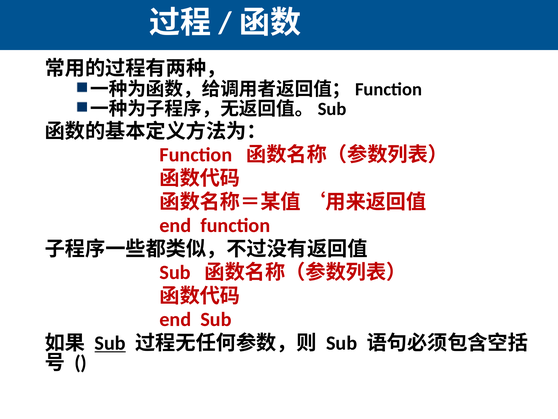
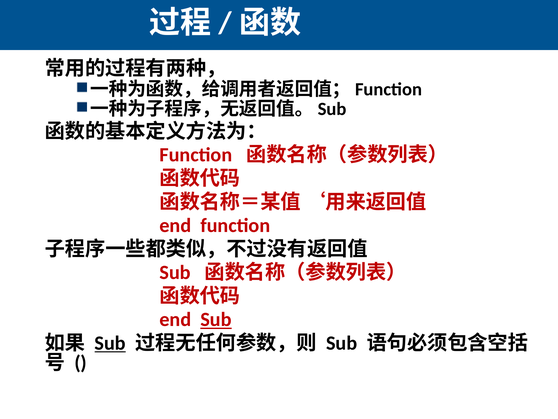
Sub at (216, 319) underline: none -> present
